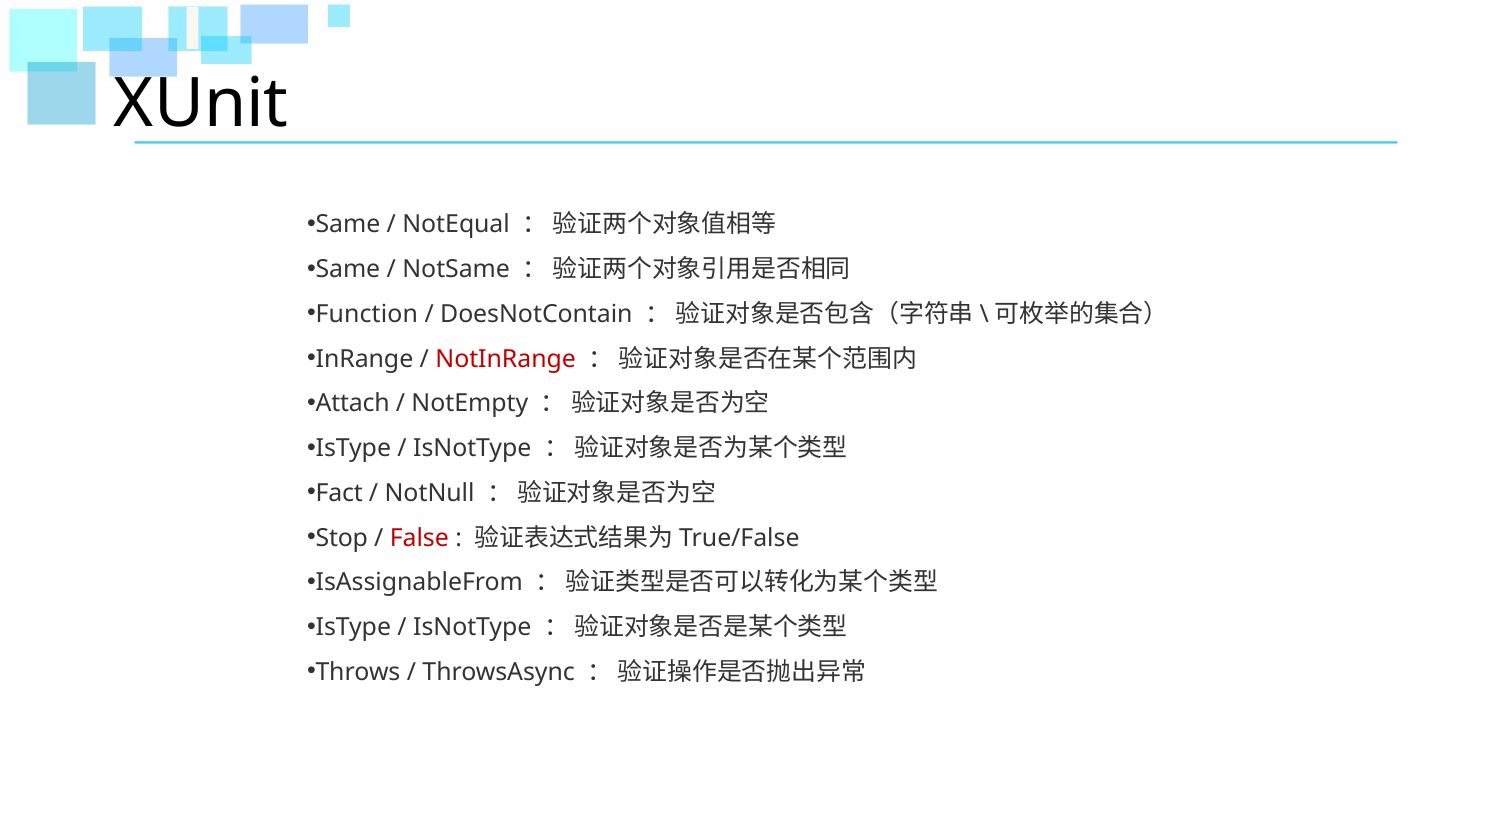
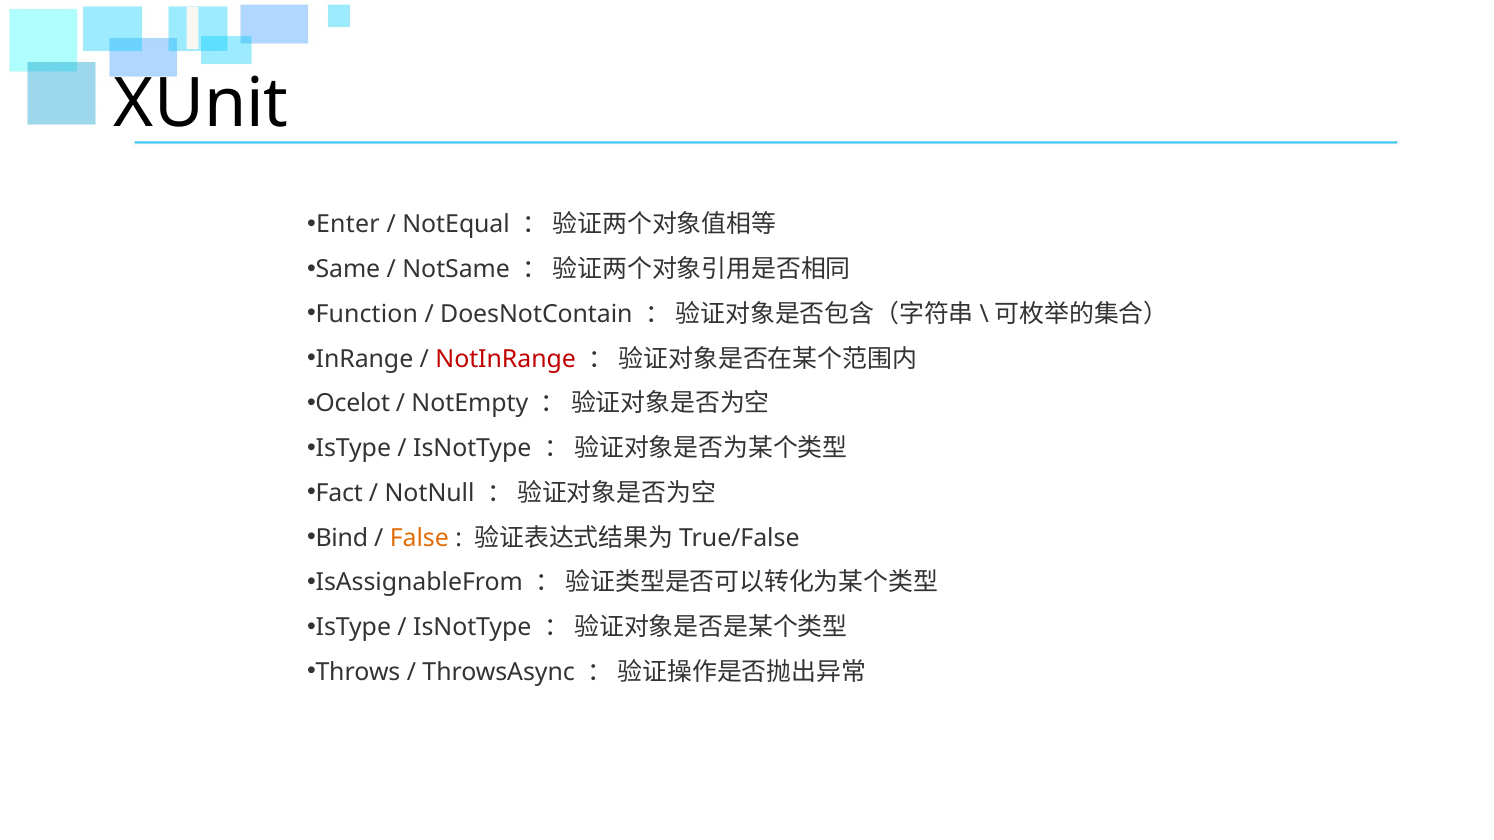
Same at (348, 225): Same -> Enter
Attach: Attach -> Ocelot
Stop: Stop -> Bind
False colour: red -> orange
